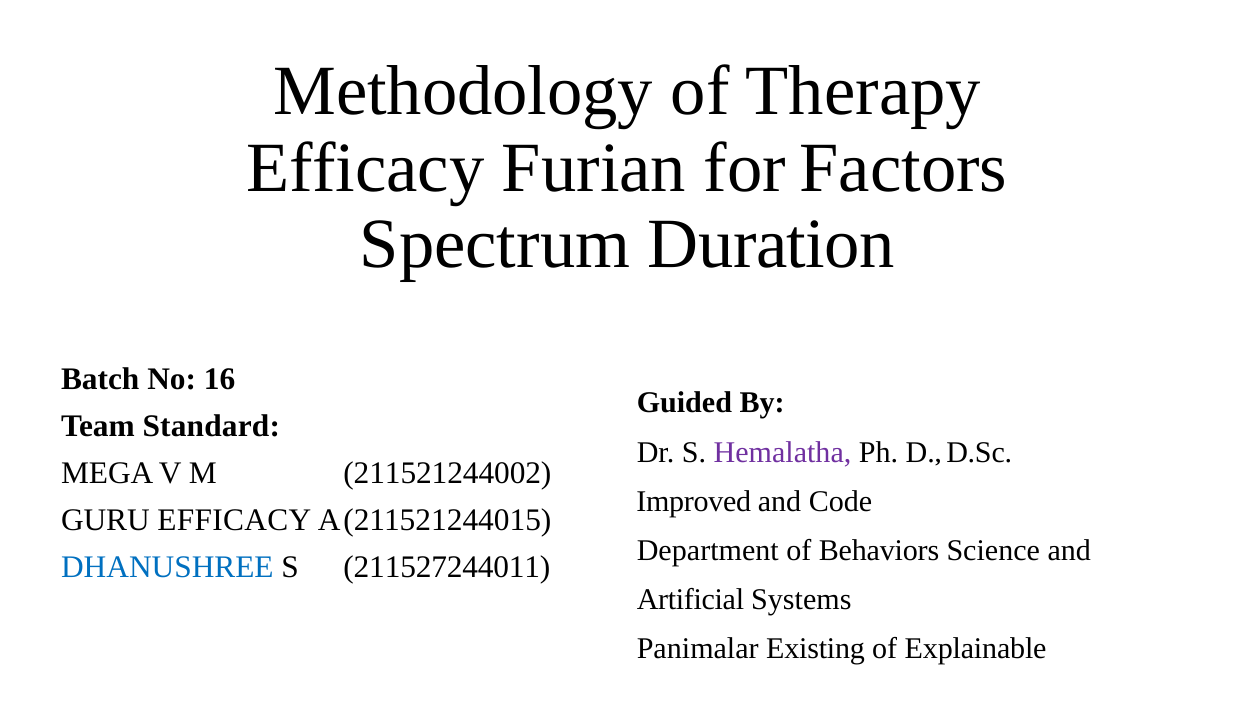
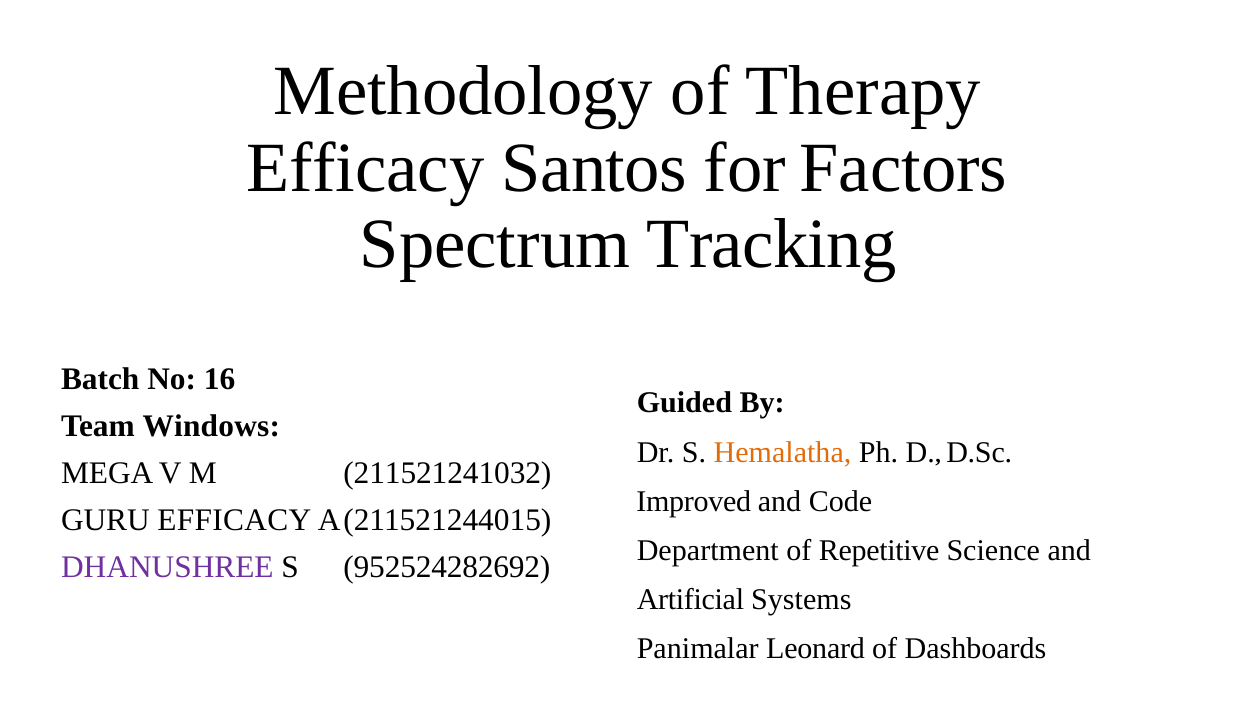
Furian: Furian -> Santos
Duration: Duration -> Tracking
Standard: Standard -> Windows
Hemalatha colour: purple -> orange
211521244002: 211521244002 -> 211521241032
Behaviors: Behaviors -> Repetitive
DHANUSHREE colour: blue -> purple
211527244011: 211527244011 -> 952524282692
Existing: Existing -> Leonard
Explainable: Explainable -> Dashboards
